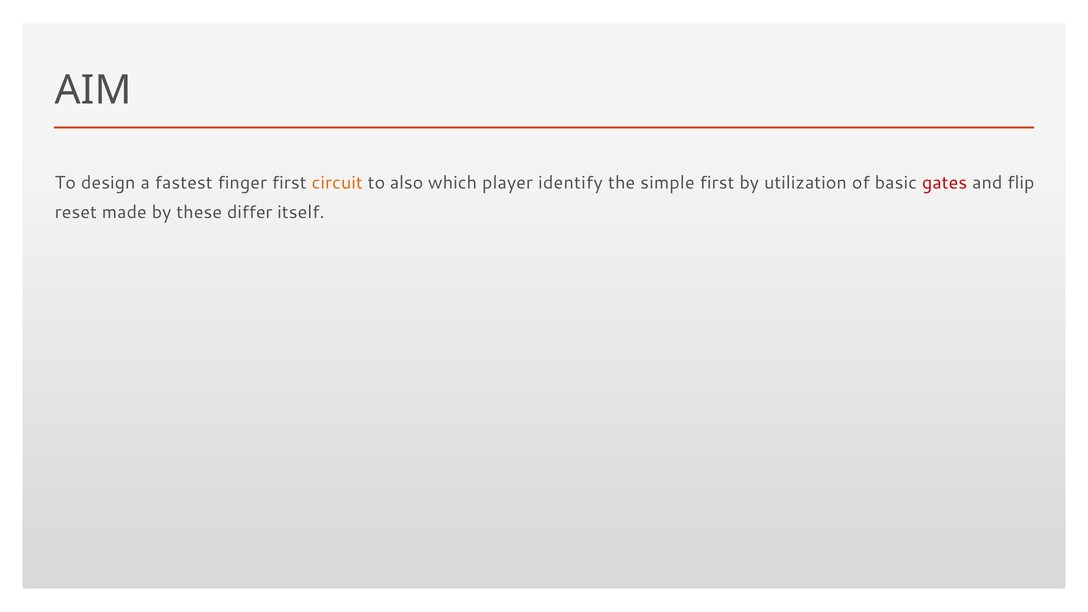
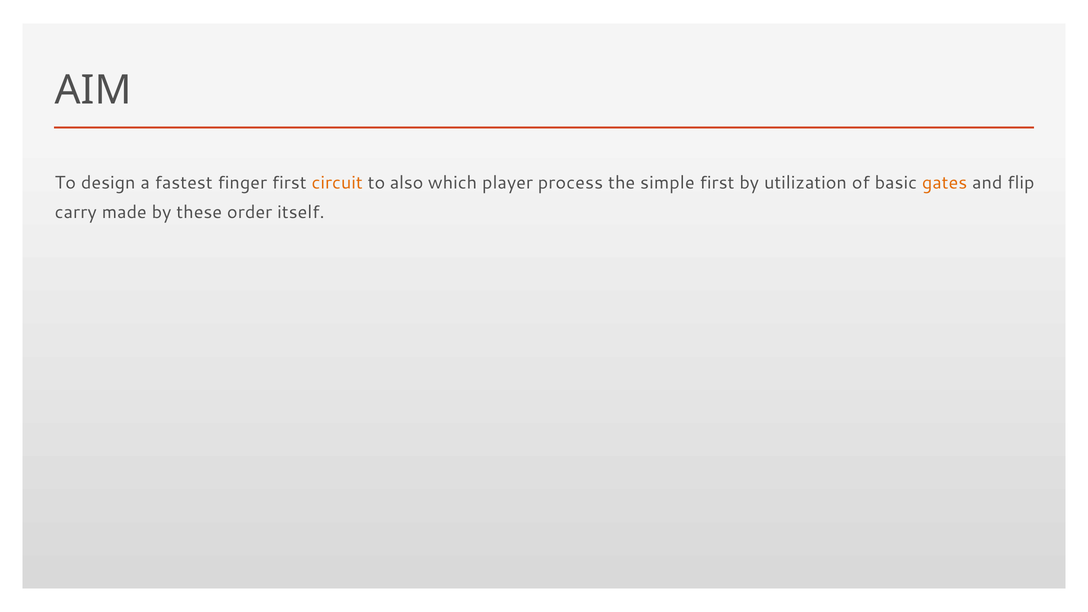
identify: identify -> process
gates colour: red -> orange
reset: reset -> carry
differ: differ -> order
